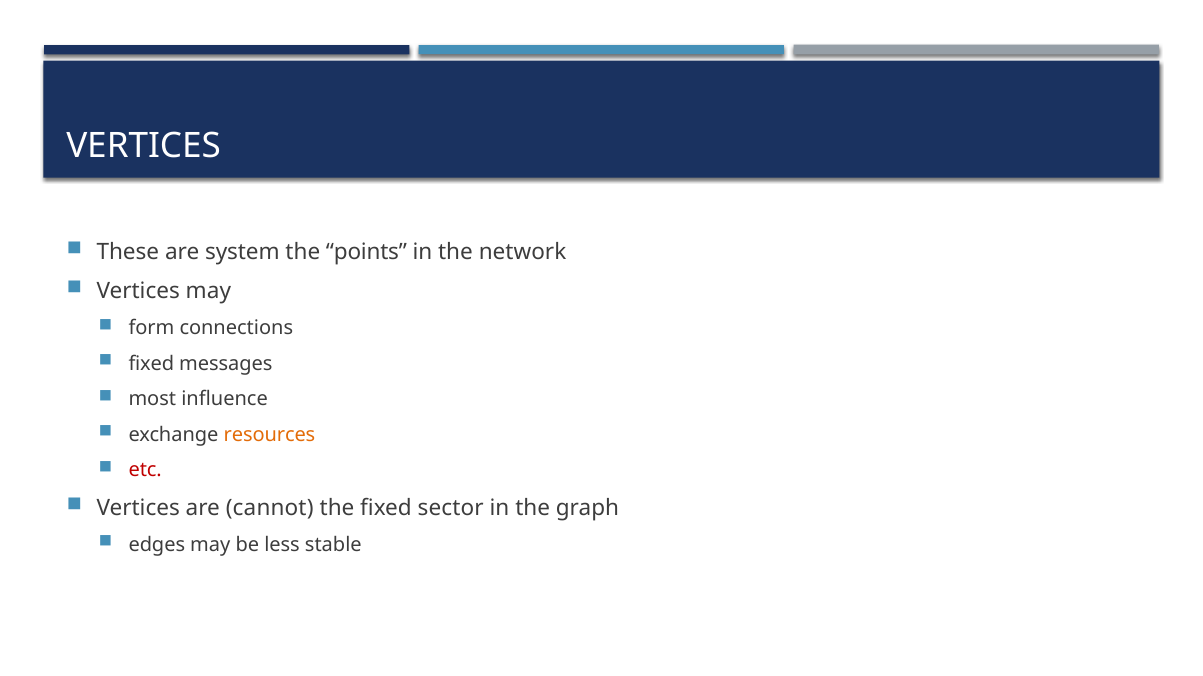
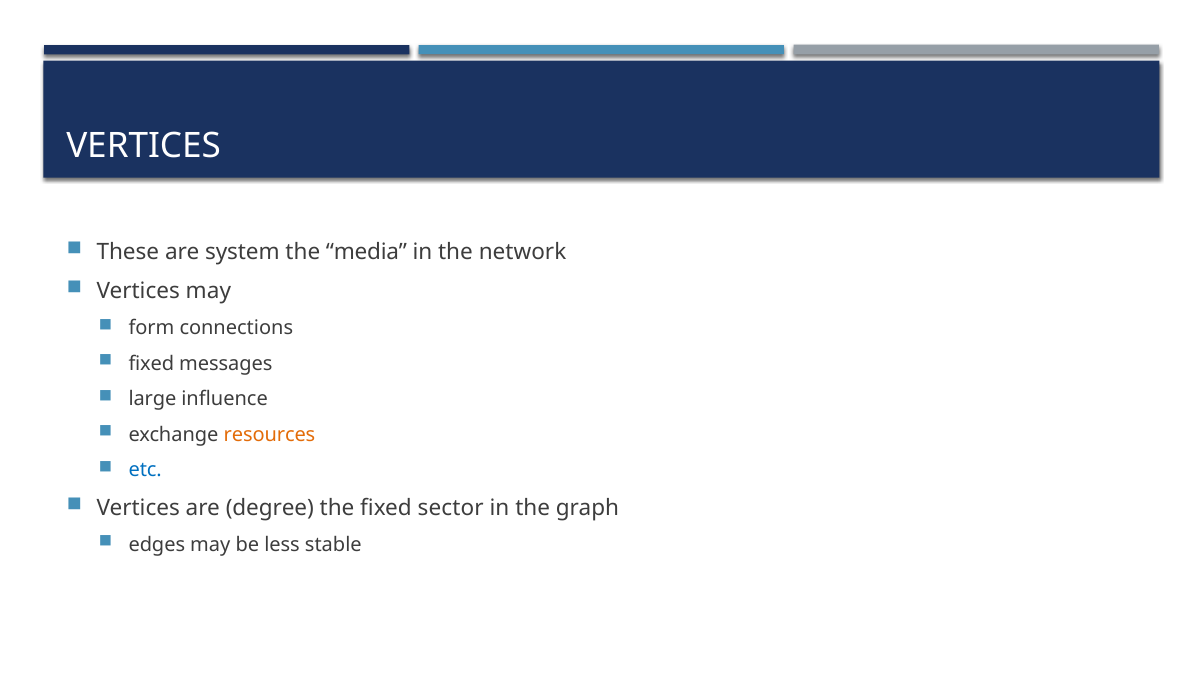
points: points -> media
most: most -> large
etc colour: red -> blue
cannot: cannot -> degree
